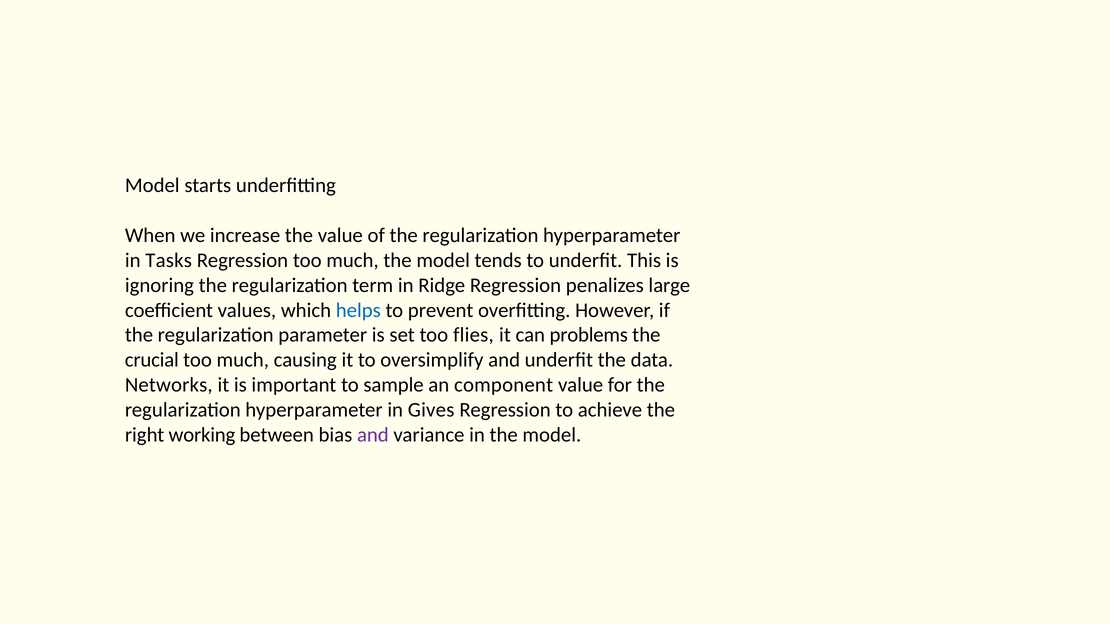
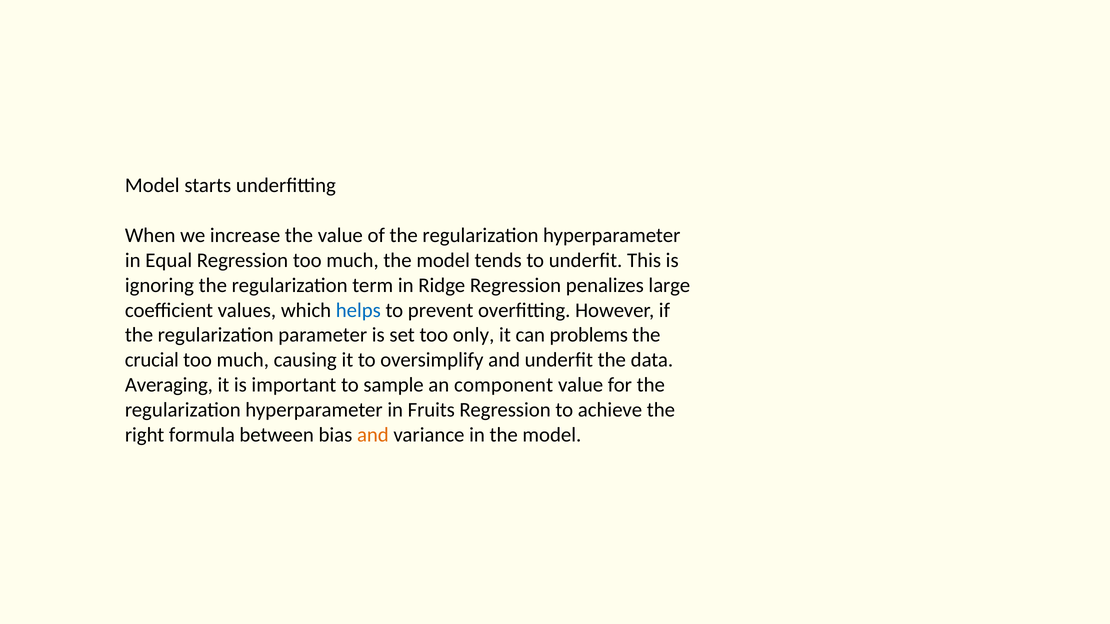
Tasks: Tasks -> Equal
flies: flies -> only
Networks: Networks -> Averaging
Gives: Gives -> Fruits
working: working -> formula
and at (373, 435) colour: purple -> orange
